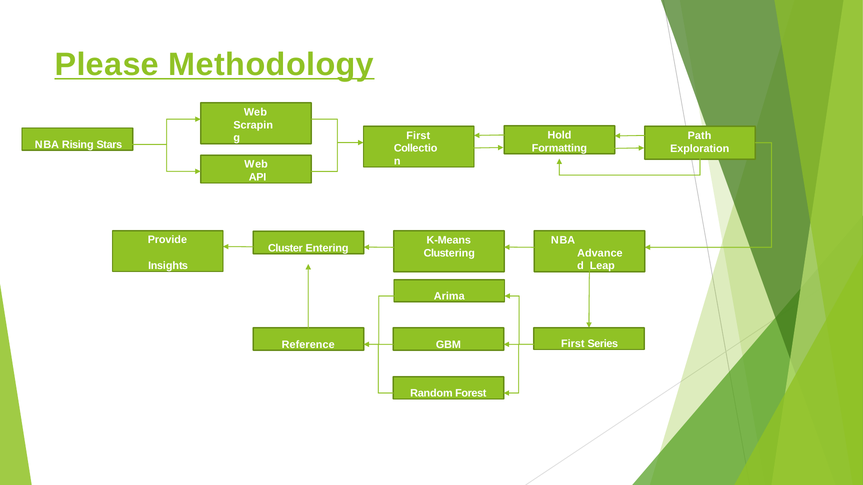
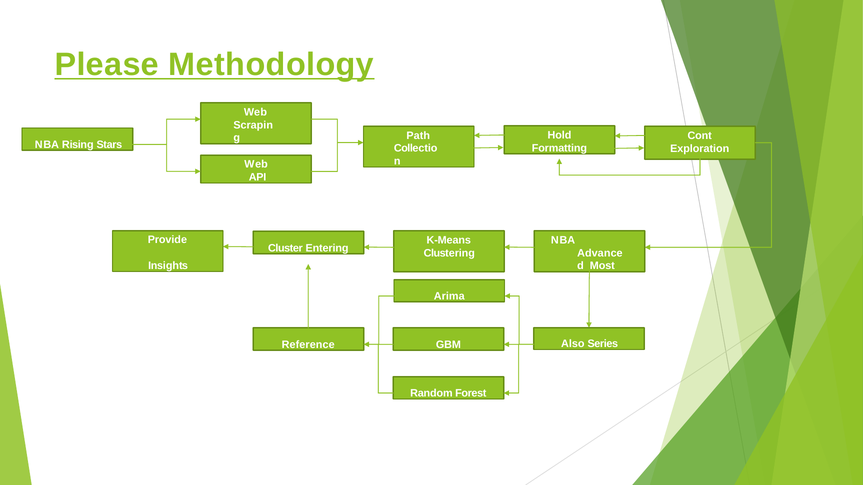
First at (418, 136): First -> Path
Path: Path -> Cont
Leap: Leap -> Most
First at (573, 344): First -> Also
